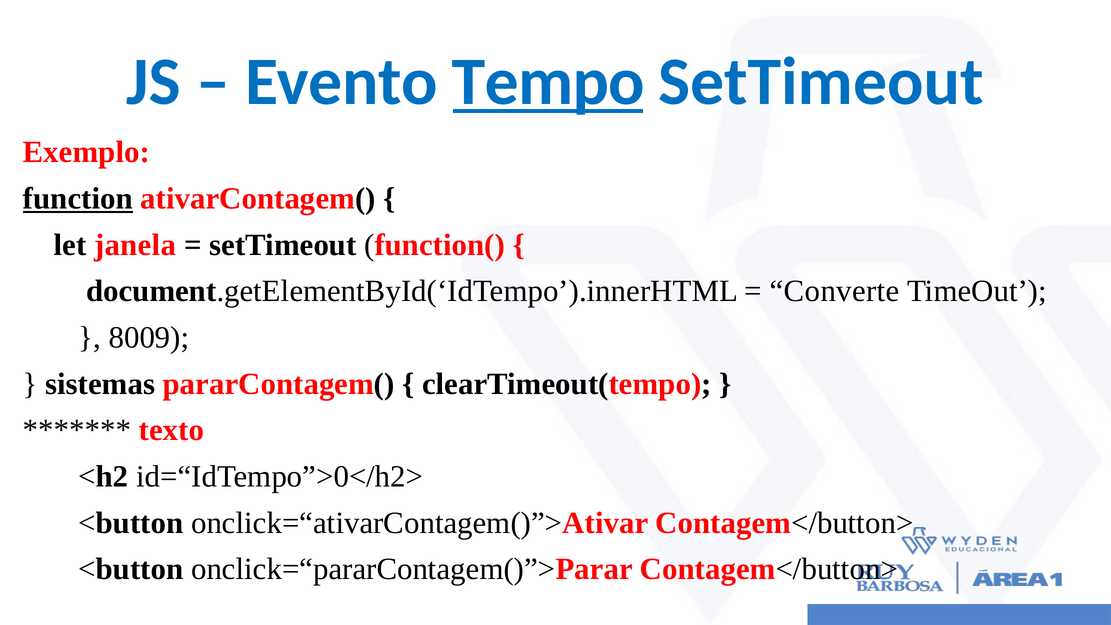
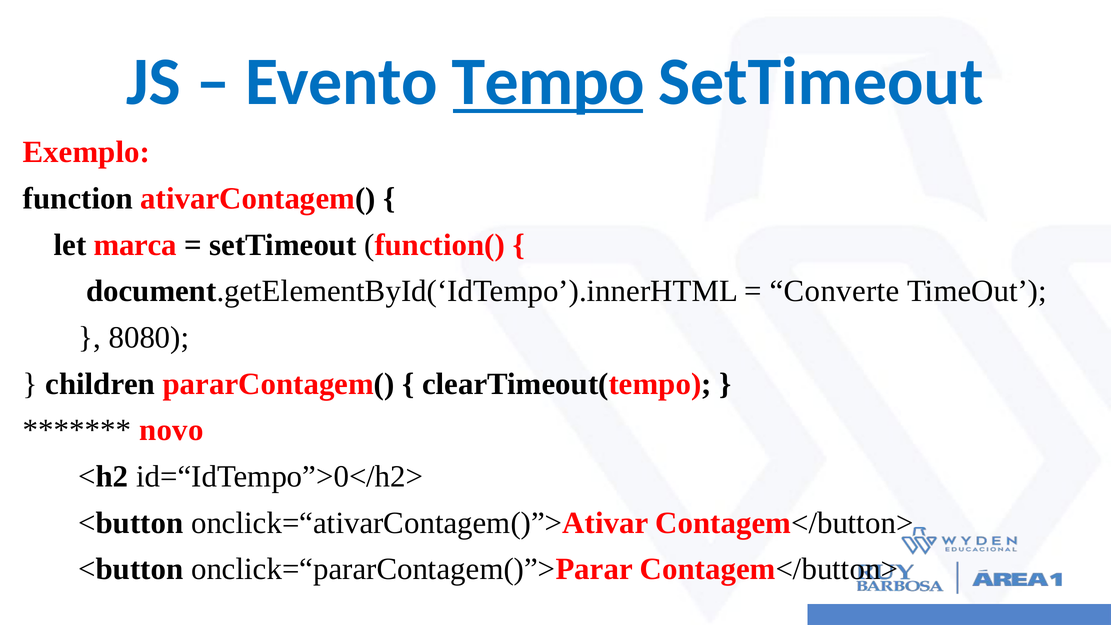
function underline: present -> none
janela: janela -> marca
8009: 8009 -> 8080
sistemas: sistemas -> children
texto: texto -> novo
